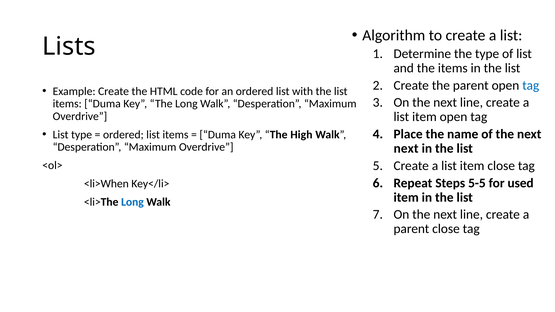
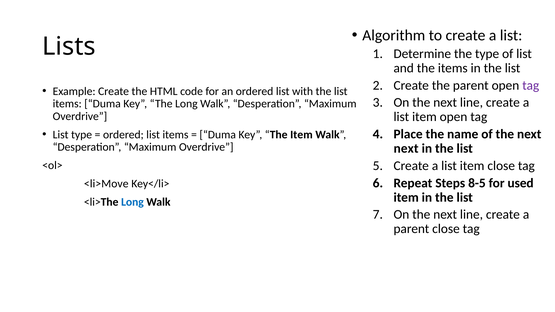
tag at (531, 85) colour: blue -> purple
The High: High -> Item
5-5: 5-5 -> 8-5
<li>When: <li>When -> <li>Move
